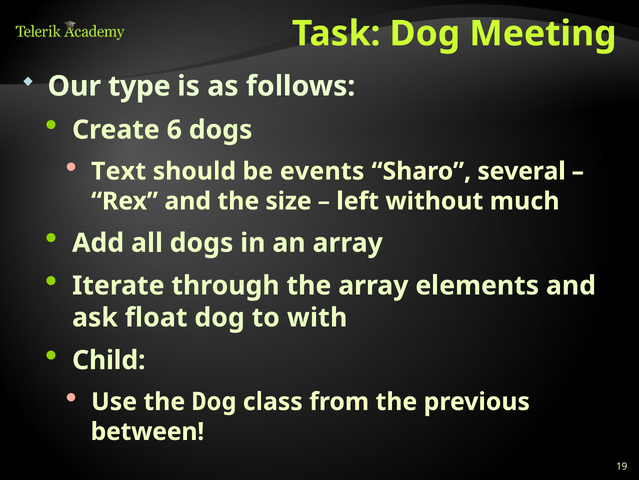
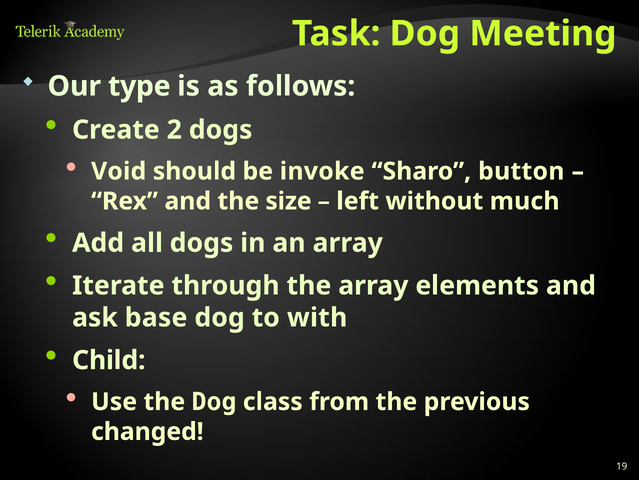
6: 6 -> 2
Text: Text -> Void
events: events -> invoke
several: several -> button
float: float -> base
between: between -> changed
